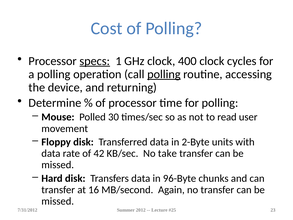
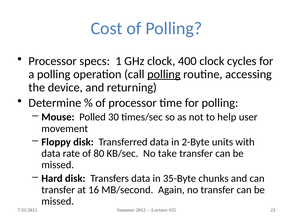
specs underline: present -> none
read: read -> help
42: 42 -> 80
96-Byte: 96-Byte -> 35-Byte
